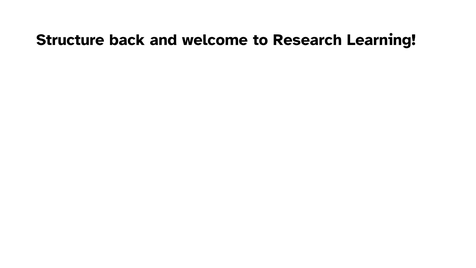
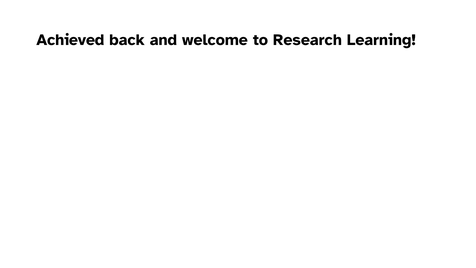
Structure: Structure -> Achieved
